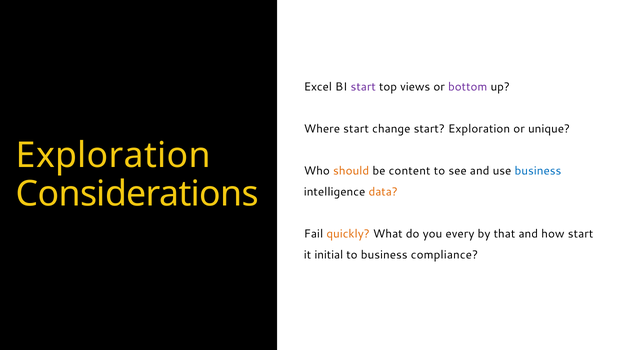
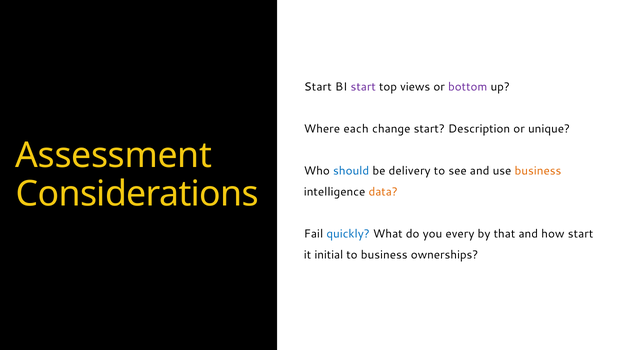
Excel at (318, 87): Excel -> Start
Where start: start -> each
start Exploration: Exploration -> Description
Exploration at (113, 156): Exploration -> Assessment
should colour: orange -> blue
content: content -> delivery
business at (538, 171) colour: blue -> orange
quickly colour: orange -> blue
compliance: compliance -> ownerships
